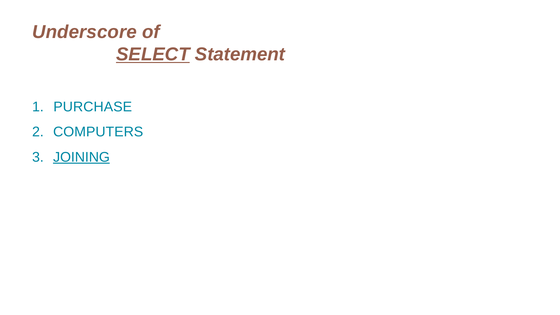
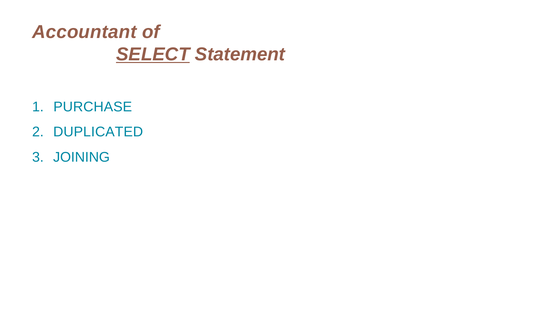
Underscore: Underscore -> Accountant
COMPUTERS: COMPUTERS -> DUPLICATED
JOINING underline: present -> none
